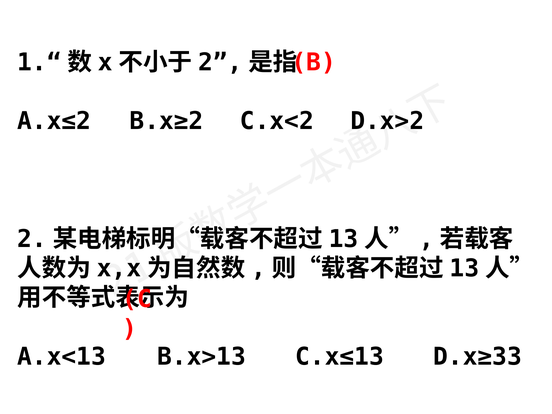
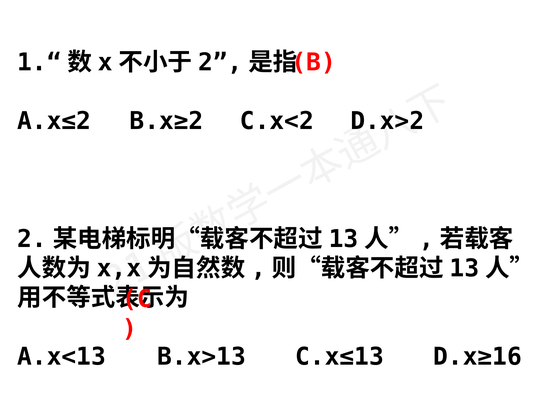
D.x≥33: D.x≥33 -> D.x≥16
